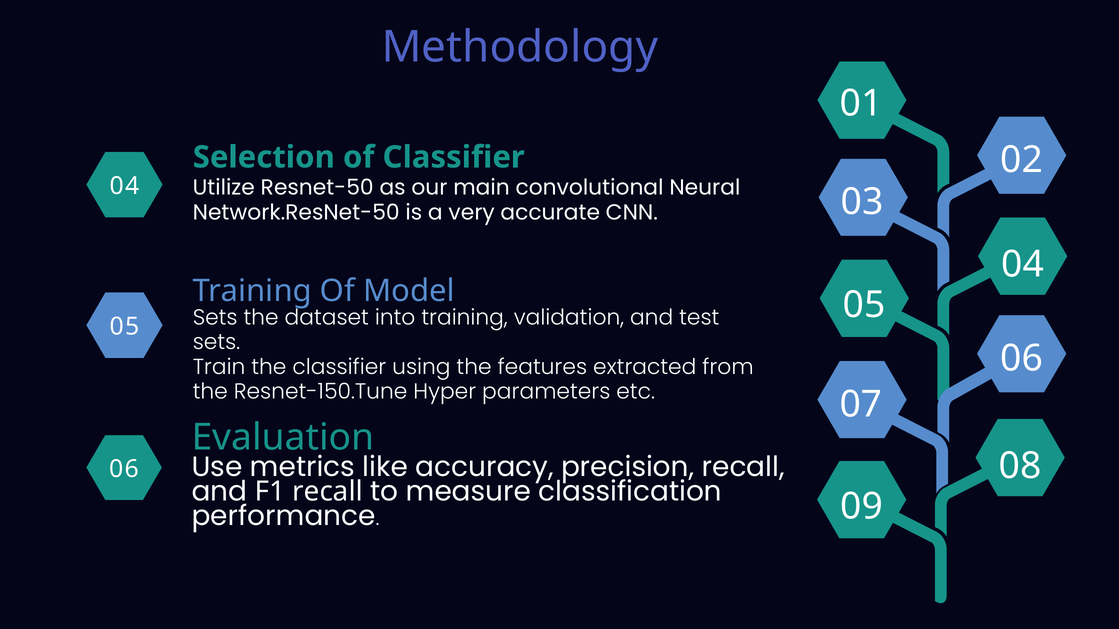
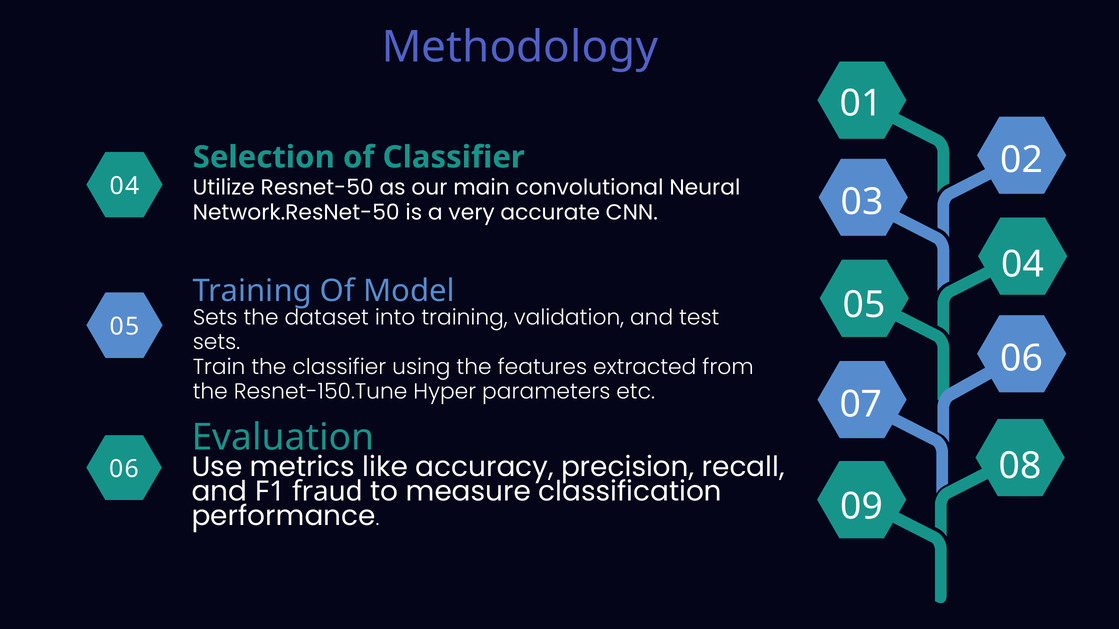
recall at (328, 492): recall -> fraud
